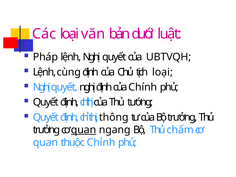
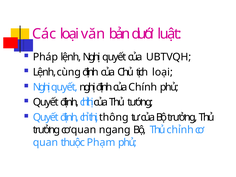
quan at (84, 130) underline: present -> none
chấm: chấm -> chỉnh
Chỉnh: Chỉnh -> Phạm
